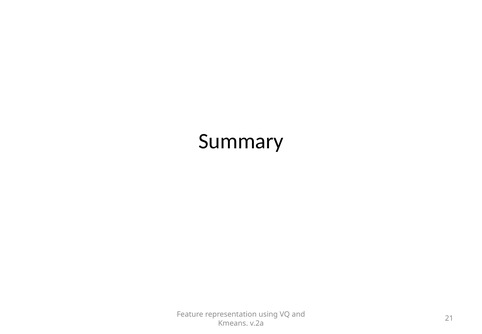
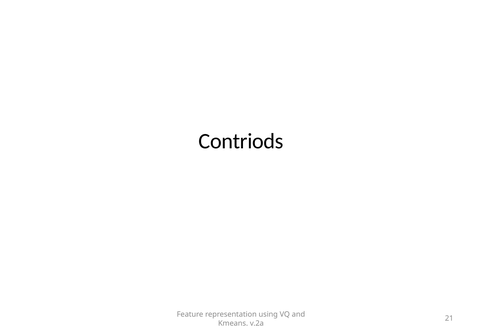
Summary: Summary -> Contriods
